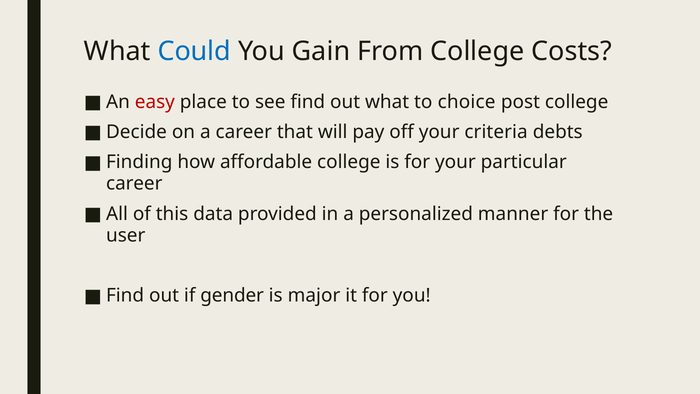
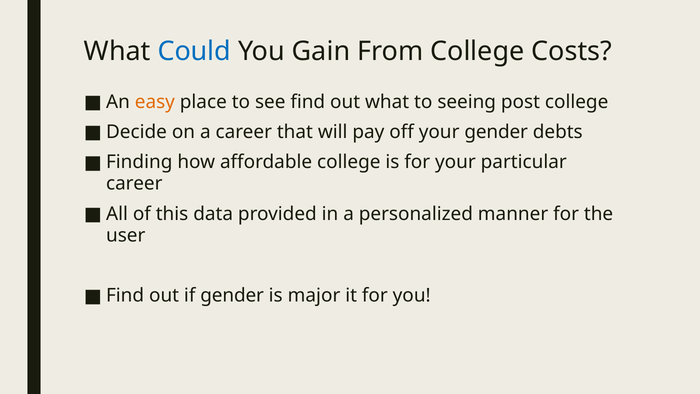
easy colour: red -> orange
choice: choice -> seeing
your criteria: criteria -> gender
